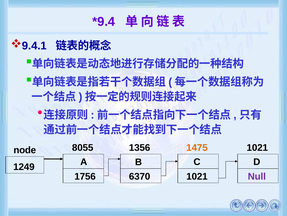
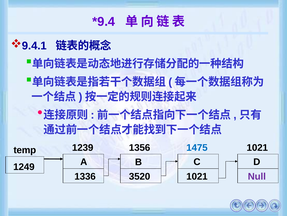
8055: 8055 -> 1239
1475 colour: orange -> blue
node: node -> temp
1756: 1756 -> 1336
6370: 6370 -> 3520
